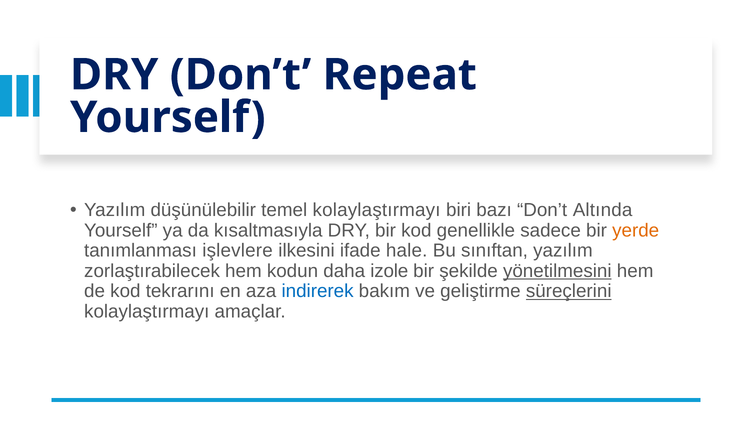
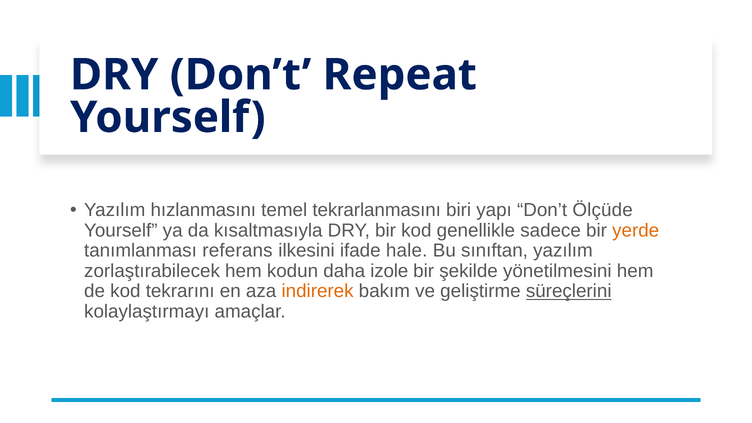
düşünülebilir: düşünülebilir -> hızlanmasını
temel kolaylaştırmayı: kolaylaştırmayı -> tekrarlanmasını
bazı: bazı -> yapı
Altında: Altında -> Ölçüde
işlevlere: işlevlere -> referans
yönetilmesini underline: present -> none
indirerek colour: blue -> orange
